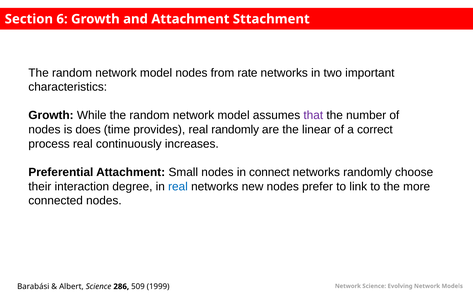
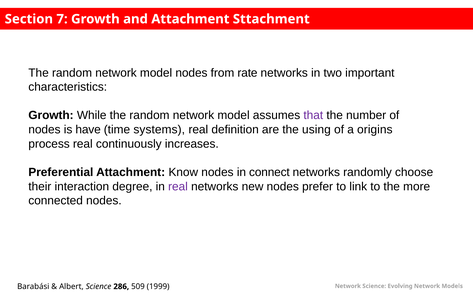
6: 6 -> 7
does: does -> have
provides: provides -> systems
real randomly: randomly -> definition
linear: linear -> using
correct: correct -> origins
Small: Small -> Know
real at (178, 186) colour: blue -> purple
